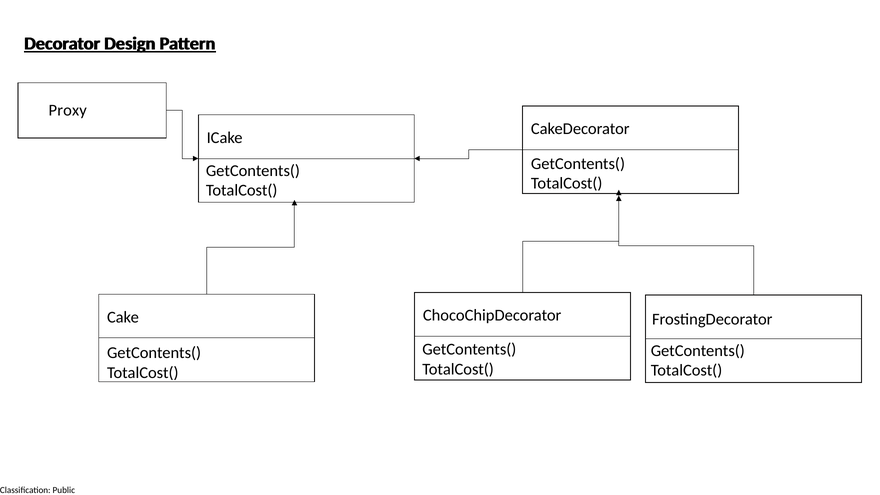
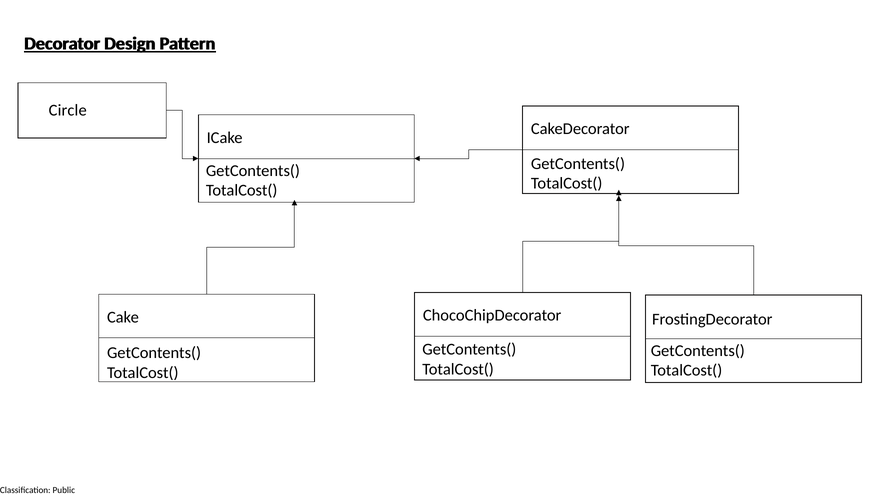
Proxy: Proxy -> Circle
